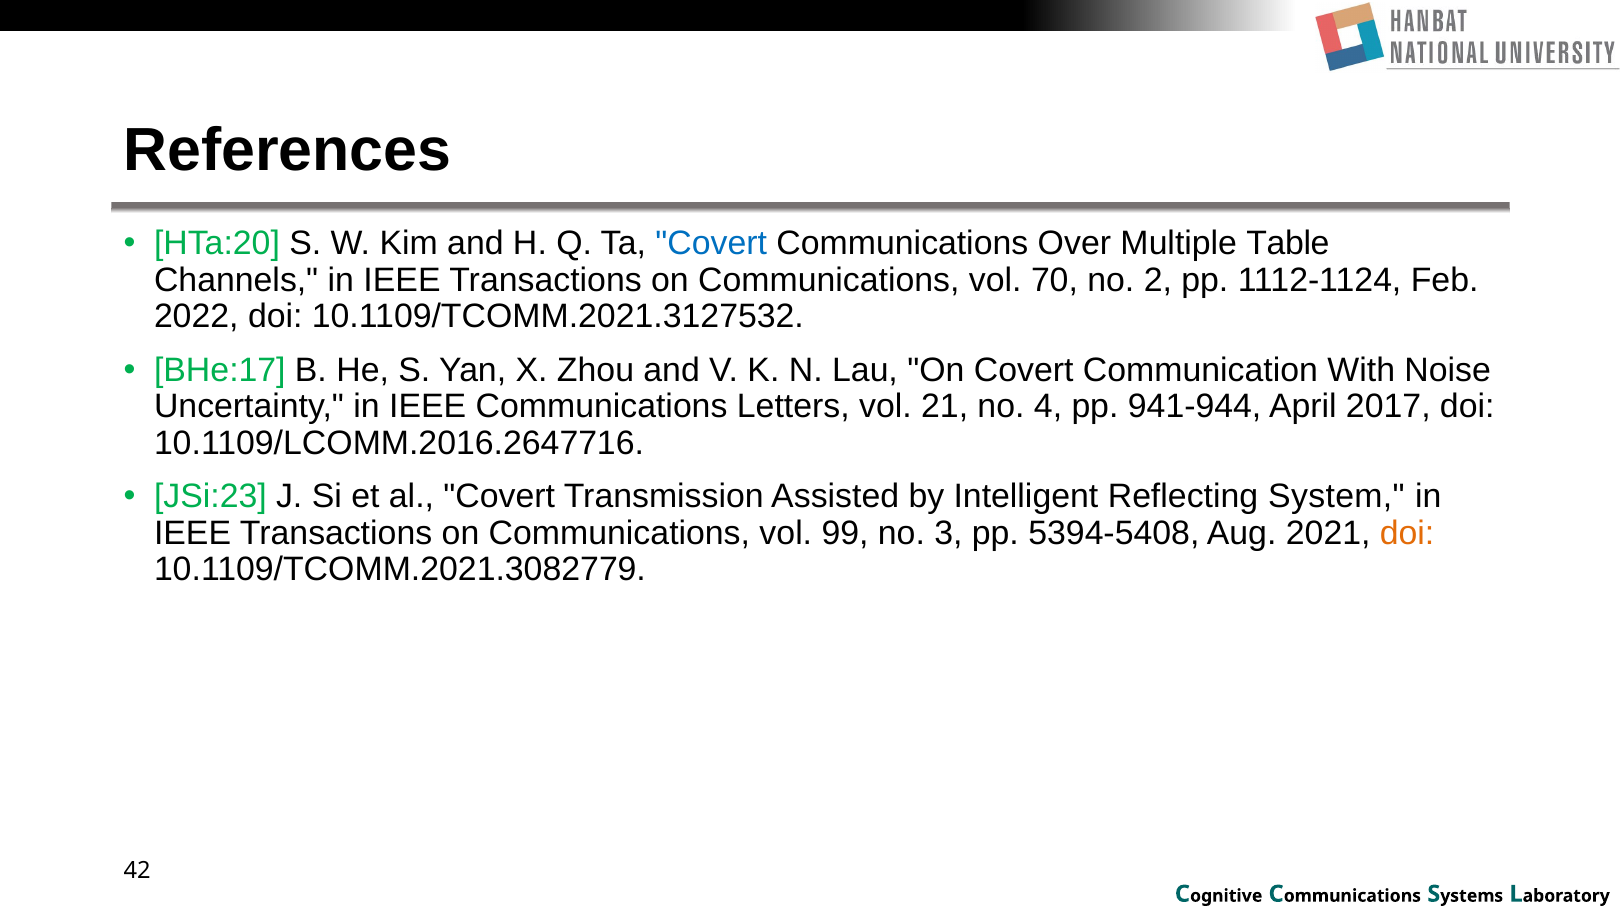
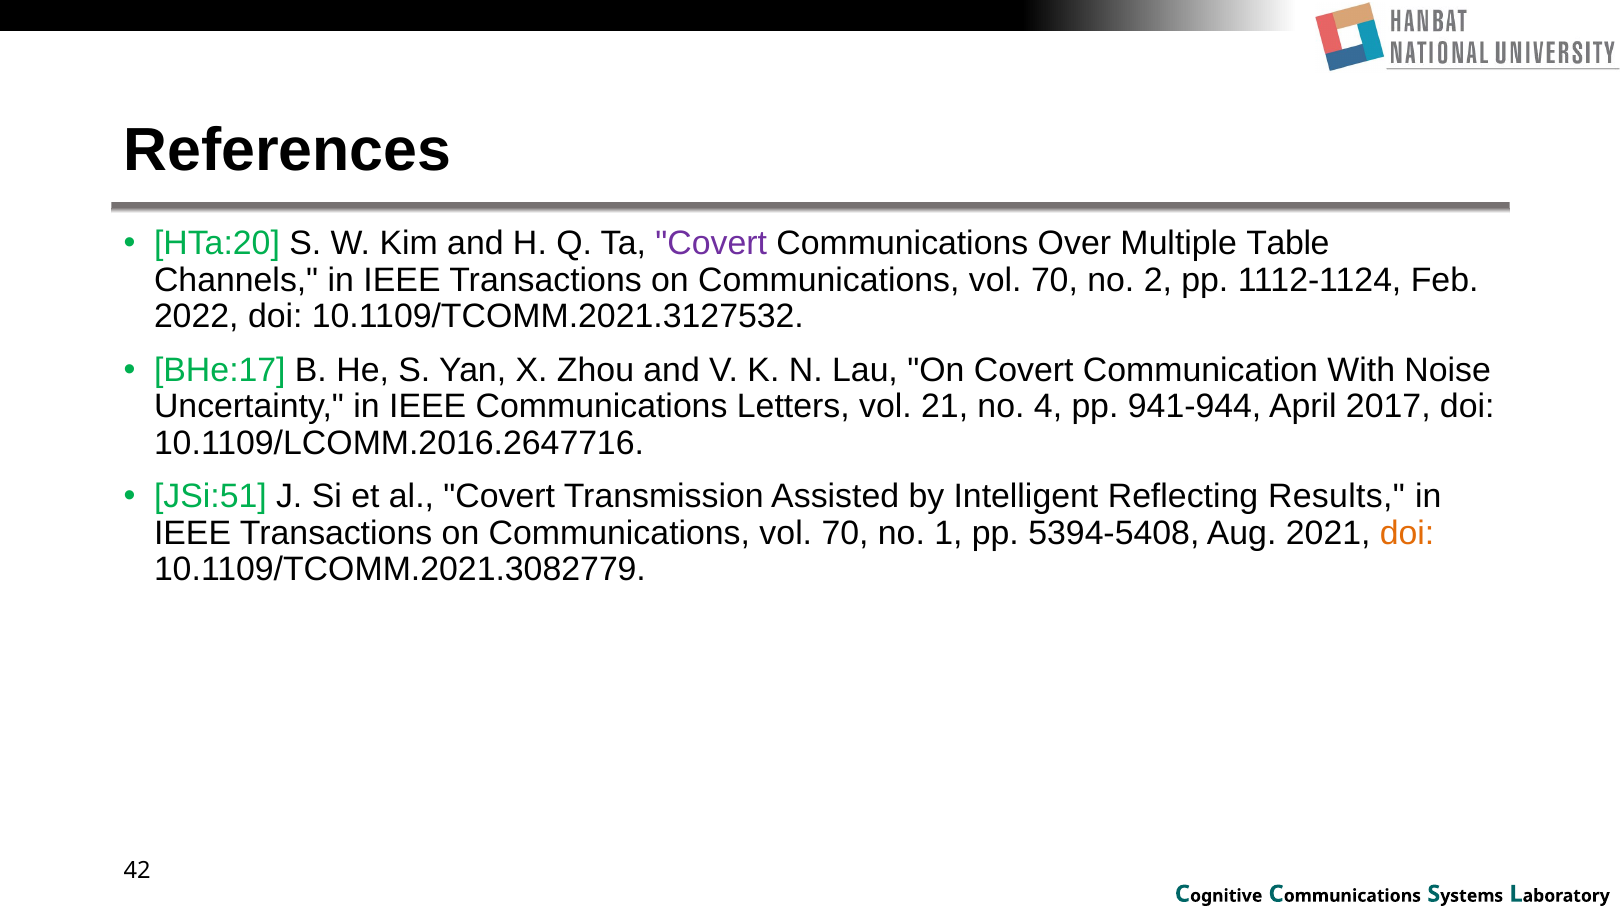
Covert at (711, 244) colour: blue -> purple
JSi:23: JSi:23 -> JSi:51
System: System -> Results
99 at (845, 533): 99 -> 70
3: 3 -> 1
